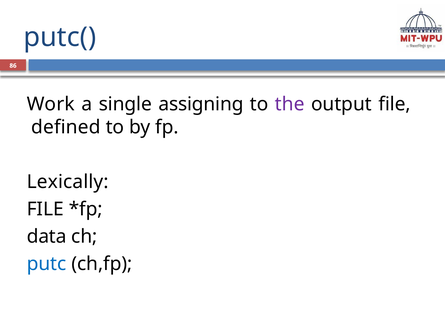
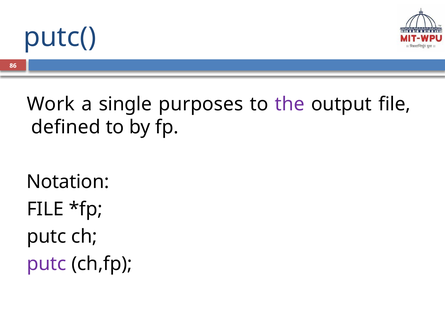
assigning: assigning -> purposes
Lexically: Lexically -> Notation
data at (47, 236): data -> putc
putc at (47, 264) colour: blue -> purple
